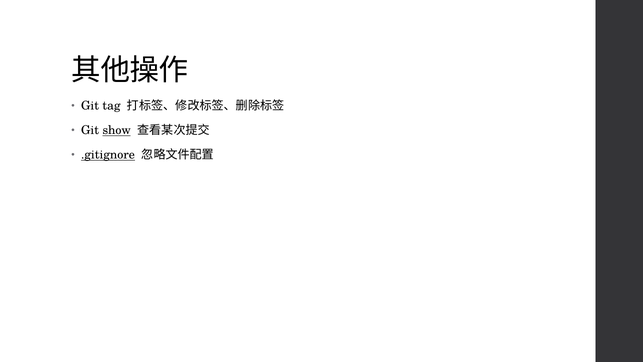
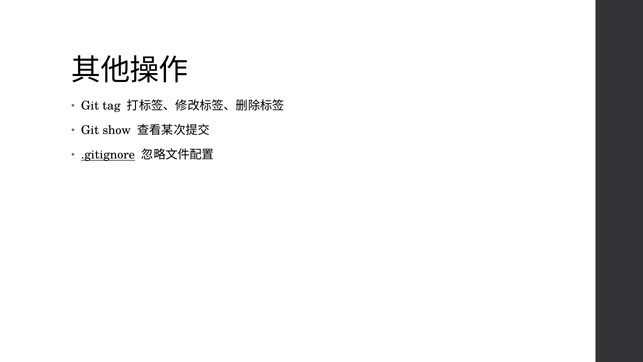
show underline: present -> none
